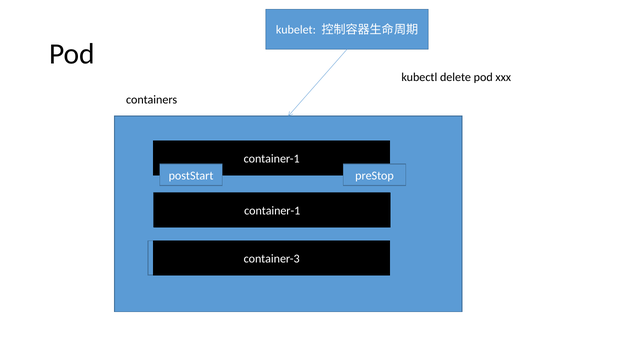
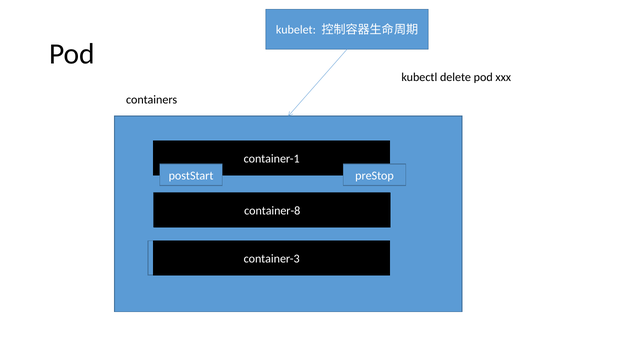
container-1 at (272, 211): container-1 -> container-8
